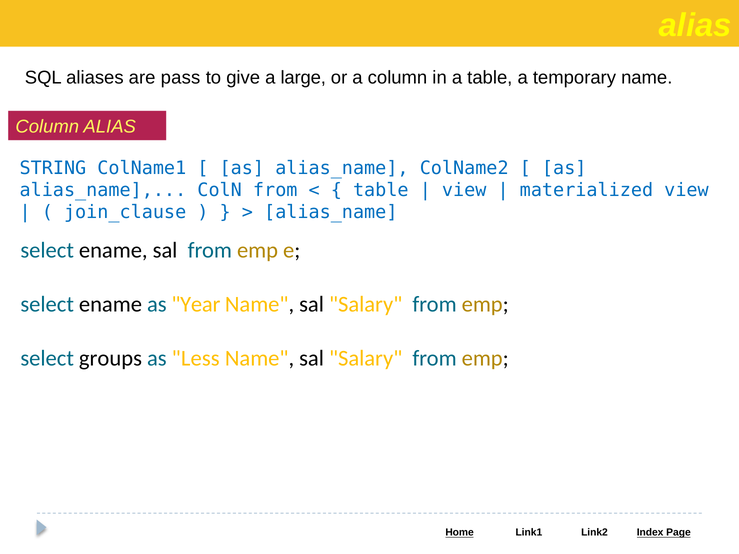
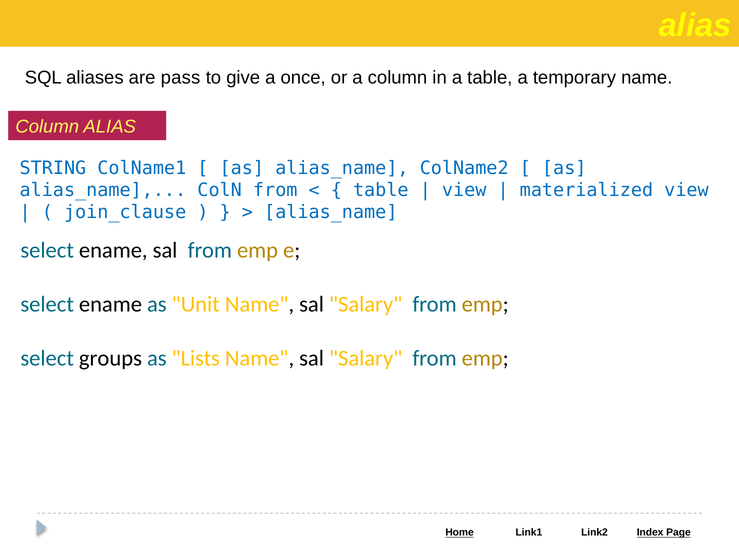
large: large -> once
Year: Year -> Unit
Less: Less -> Lists
